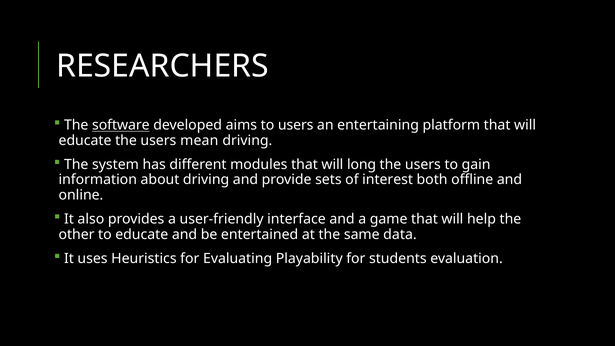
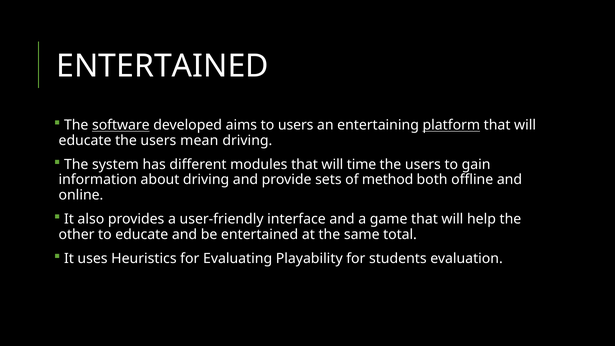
RESEARCHERS at (163, 66): RESEARCHERS -> ENTERTAINED
platform underline: none -> present
long: long -> time
interest: interest -> method
data: data -> total
